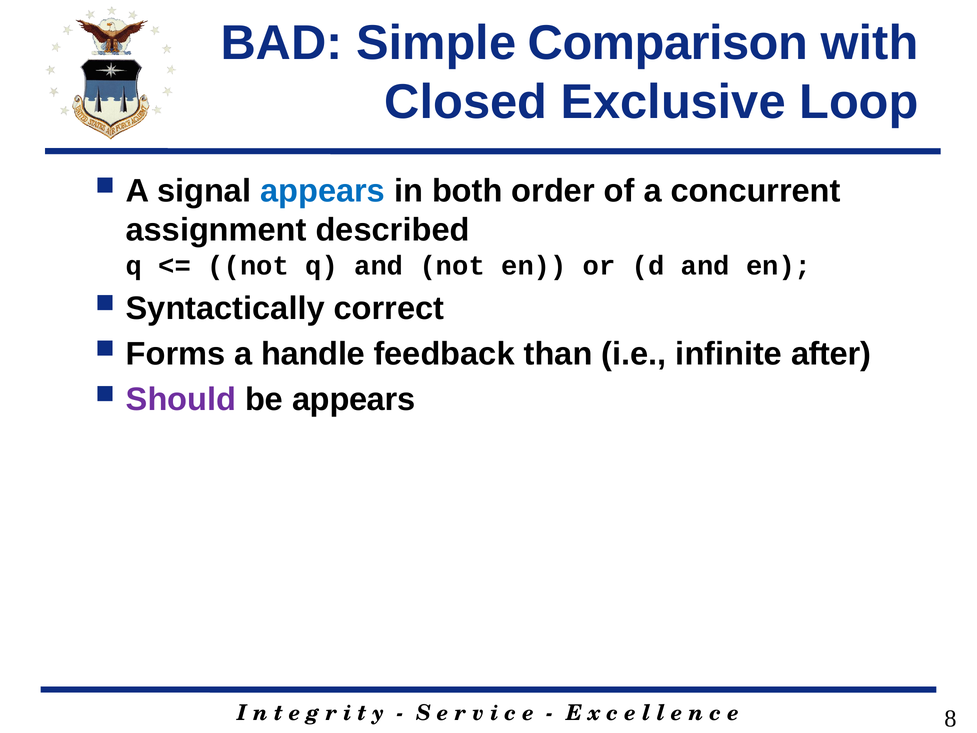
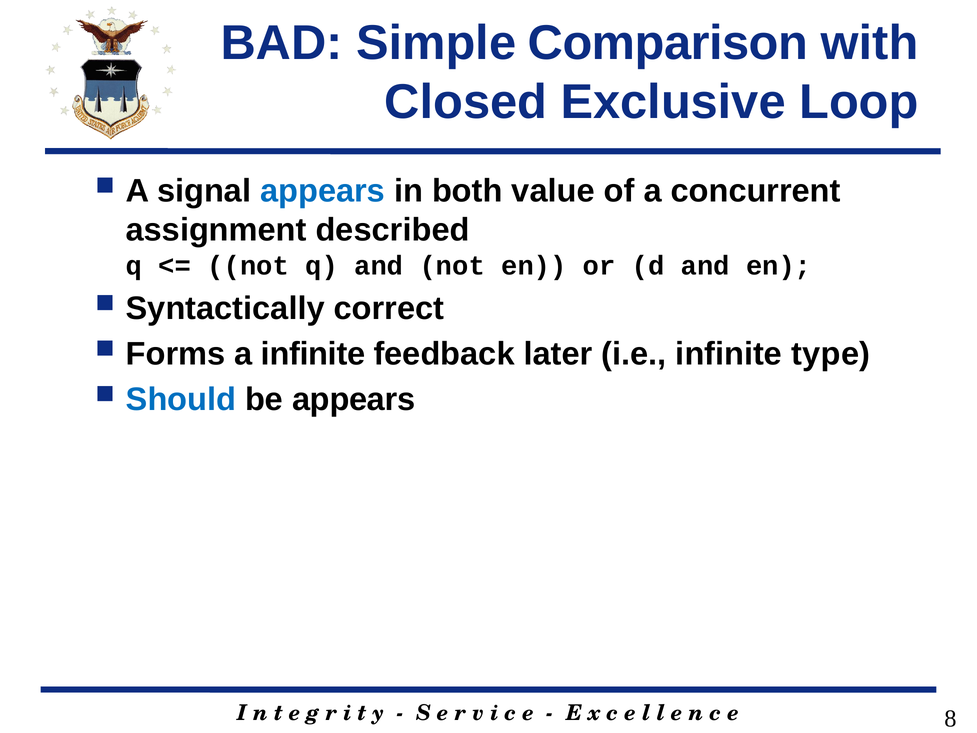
order: order -> value
a handle: handle -> infinite
than: than -> later
after: after -> type
Should colour: purple -> blue
